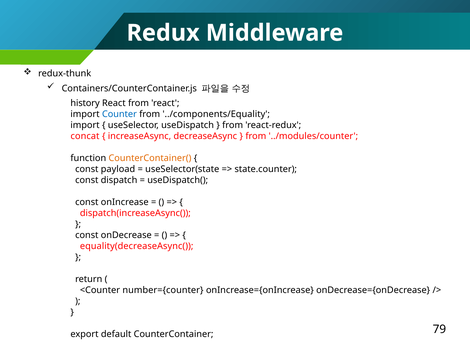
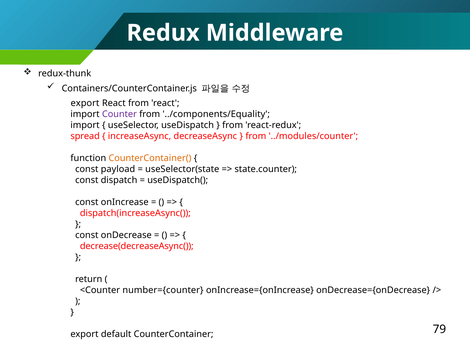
history at (85, 103): history -> export
Counter colour: blue -> purple
concat: concat -> spread
equality(decreaseAsync(: equality(decreaseAsync( -> decrease(decreaseAsync(
